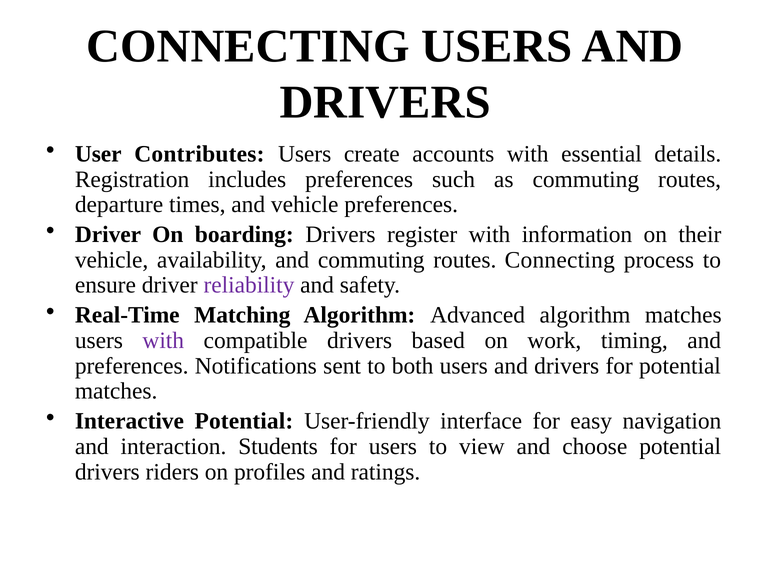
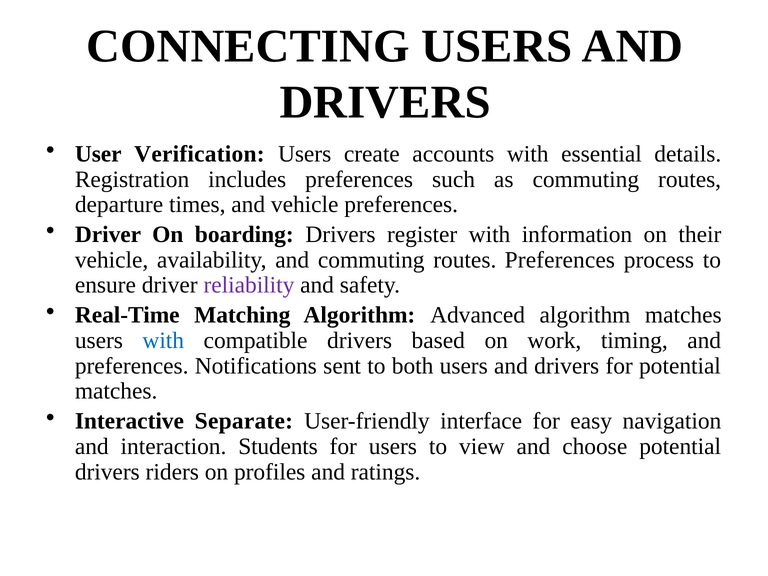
Contributes: Contributes -> Verification
routes Connecting: Connecting -> Preferences
with at (163, 341) colour: purple -> blue
Interactive Potential: Potential -> Separate
